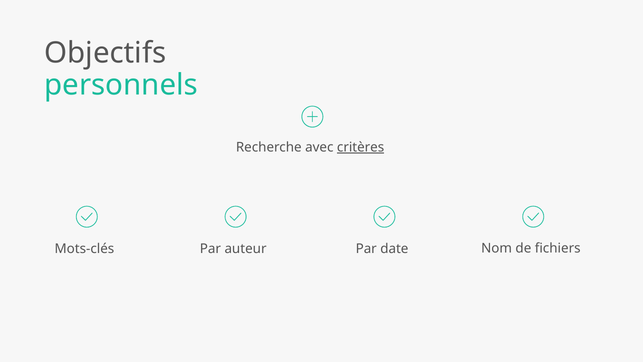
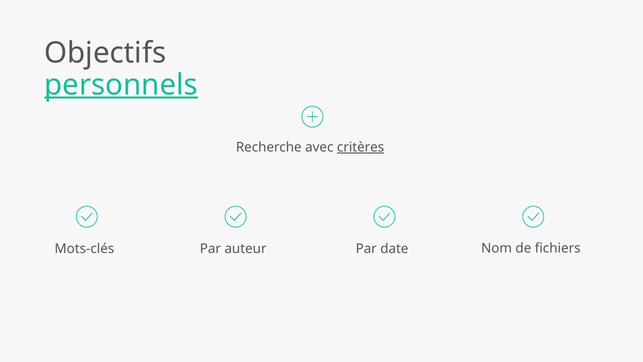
personnels underline: none -> present
